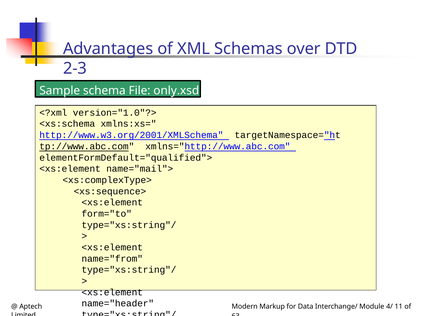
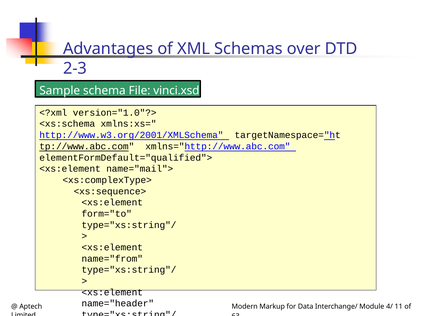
only.xsd: only.xsd -> vinci.xsd
